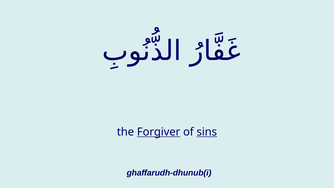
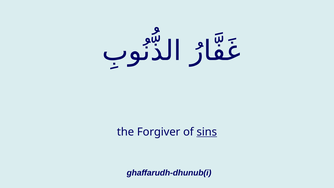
Forgiver underline: present -> none
